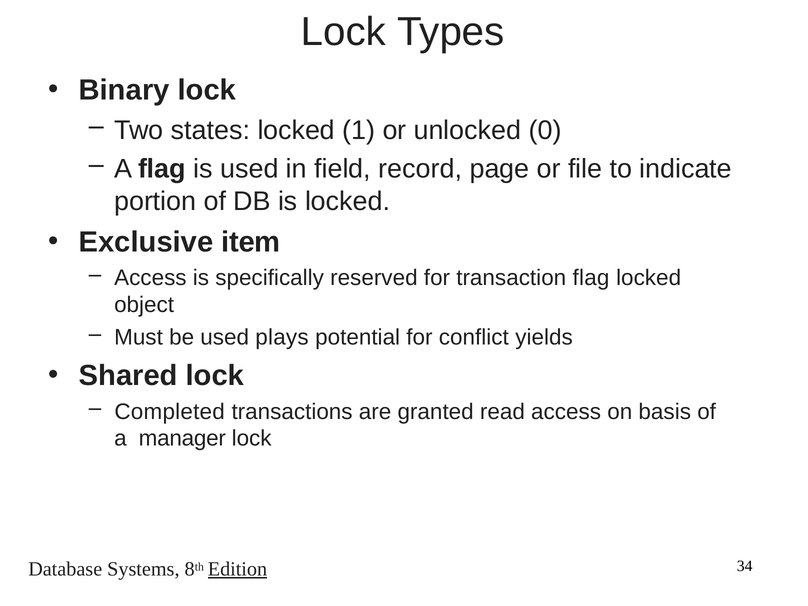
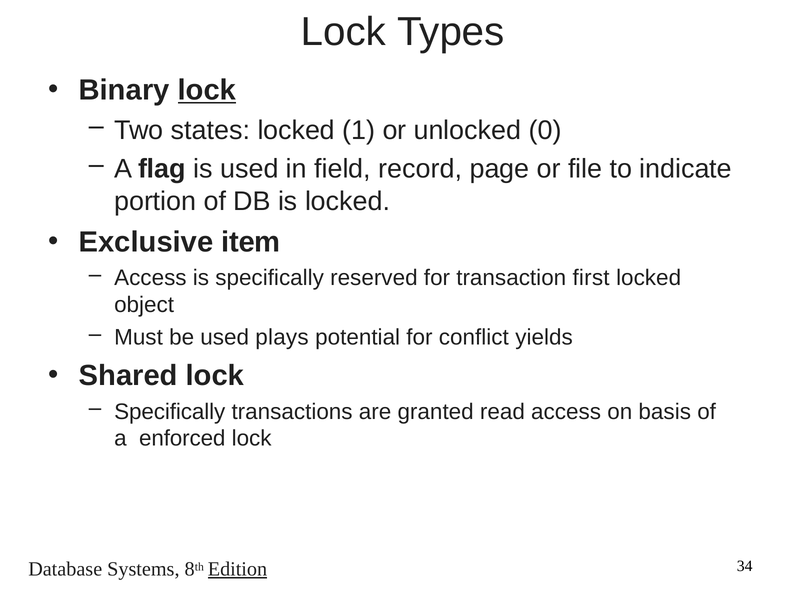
lock at (207, 90) underline: none -> present
transaction flag: flag -> first
Completed at (170, 412): Completed -> Specifically
manager: manager -> enforced
